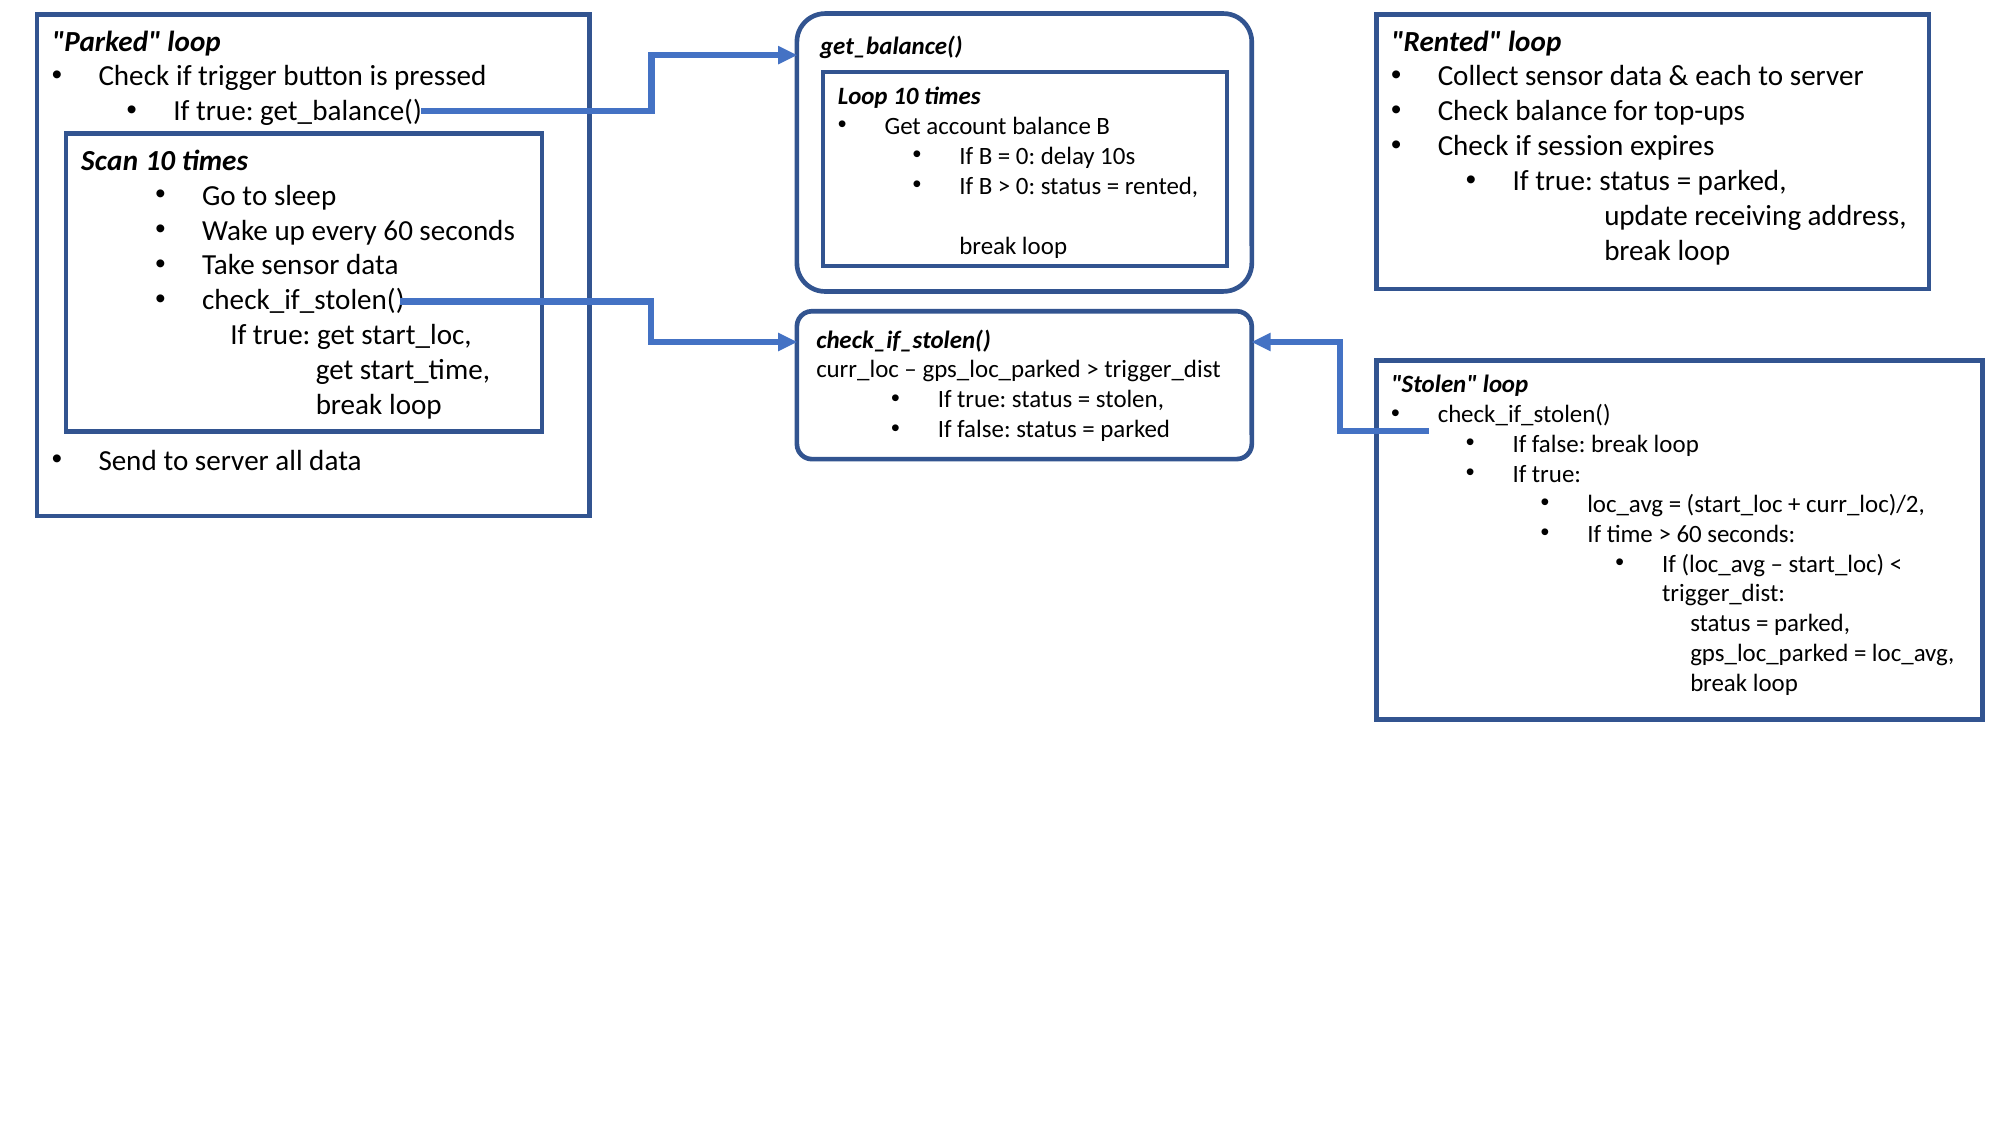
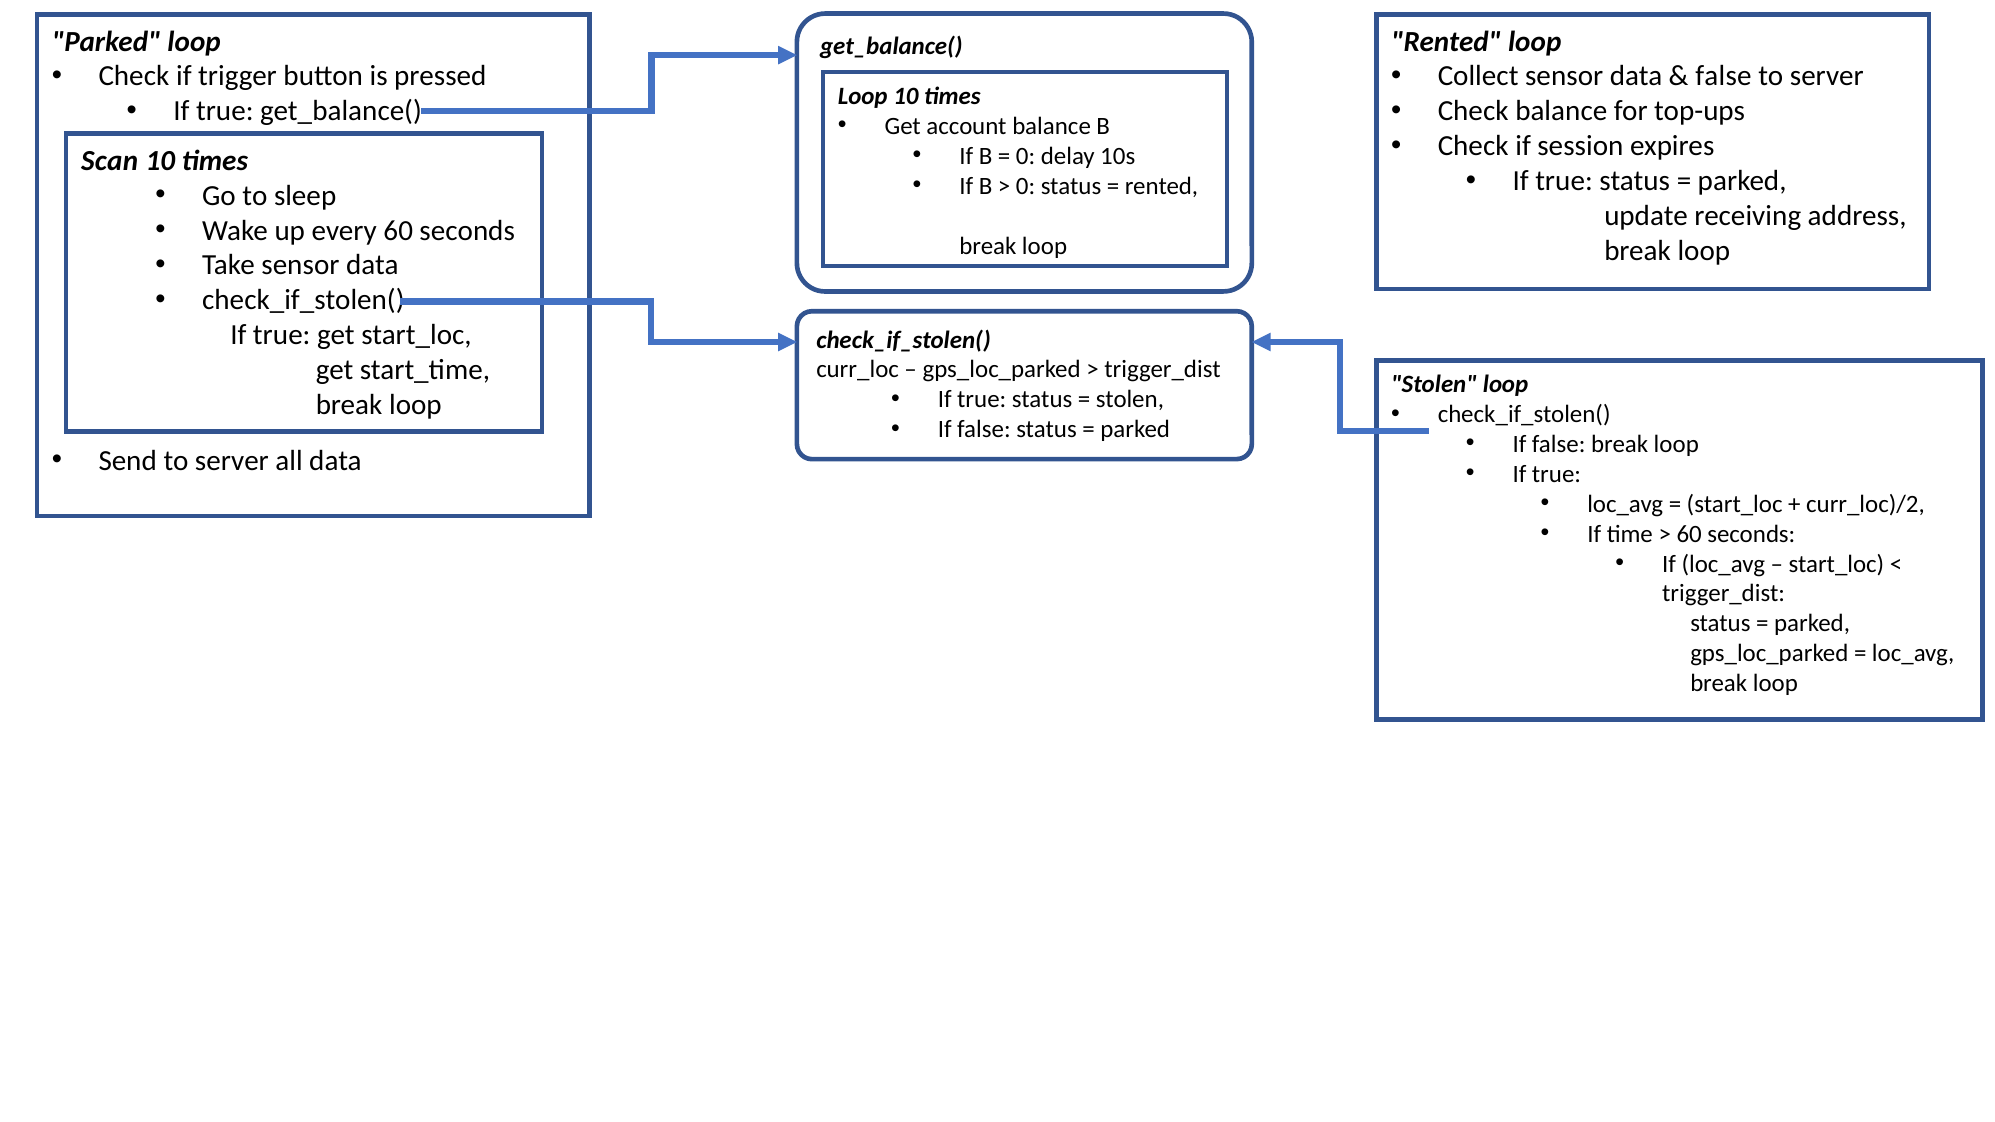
each at (1724, 76): each -> false
